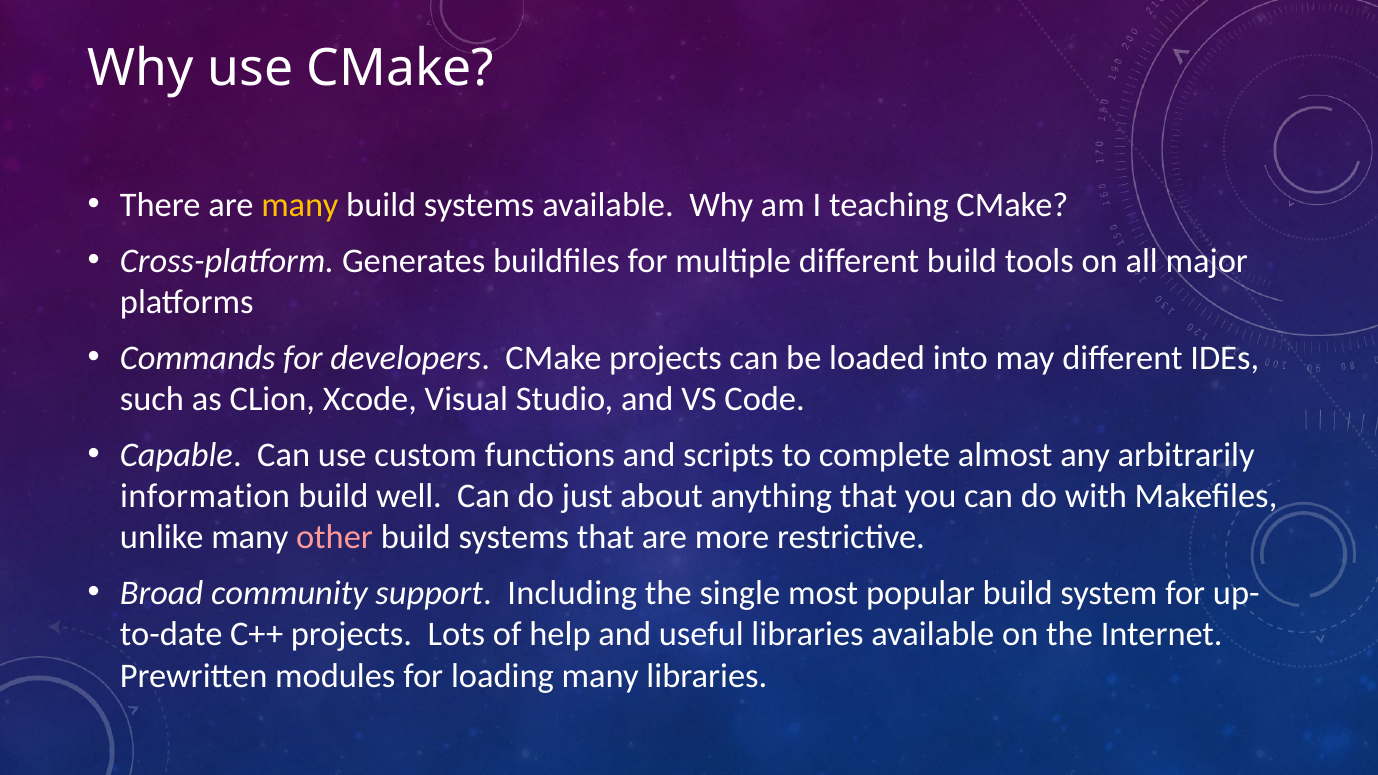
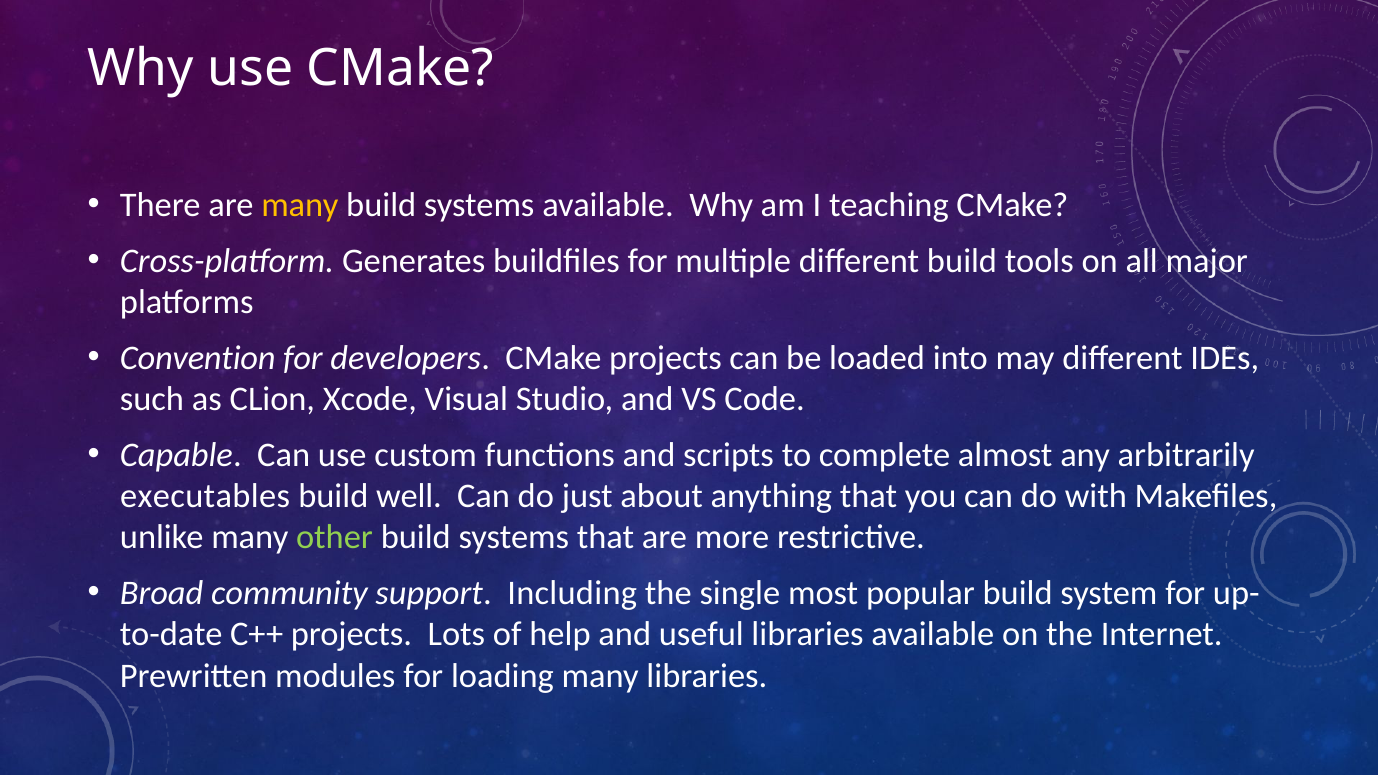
Commands: Commands -> Convention
information: information -> executables
other colour: pink -> light green
